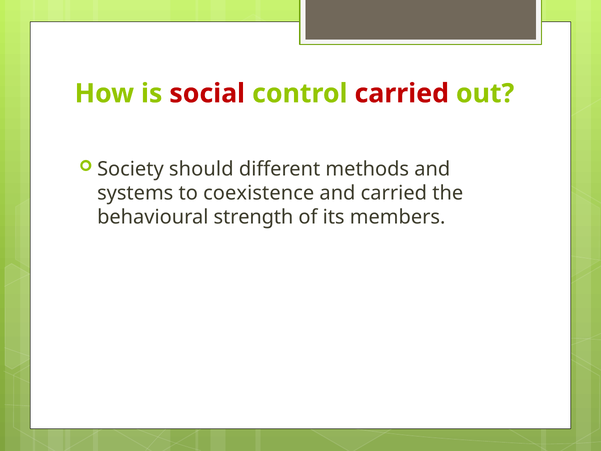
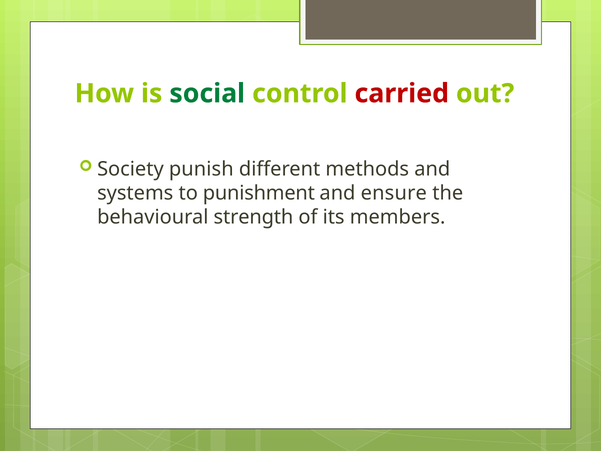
social colour: red -> green
should: should -> punish
coexistence: coexistence -> punishment
and carried: carried -> ensure
